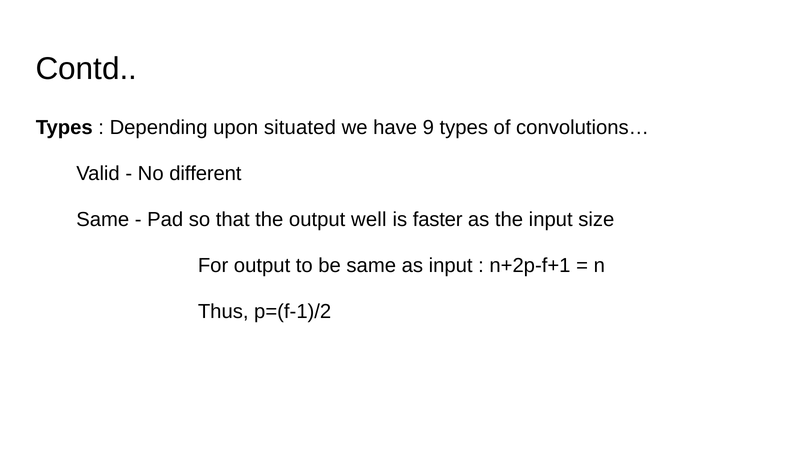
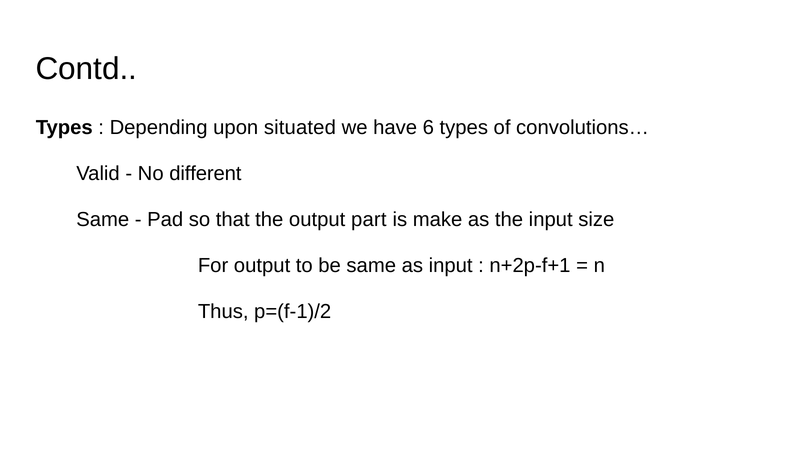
9: 9 -> 6
well: well -> part
faster: faster -> make
